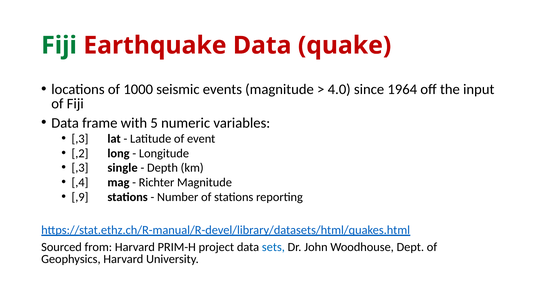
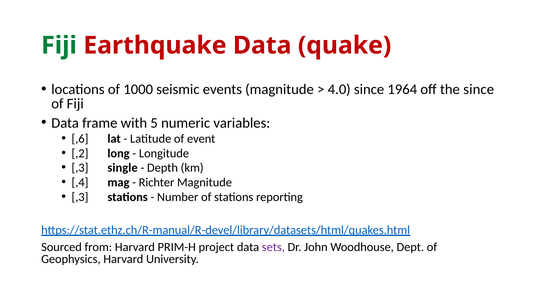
the input: input -> since
,3 at (80, 139): ,3 -> ,6
,9 at (80, 197): ,9 -> ,3
sets colour: blue -> purple
